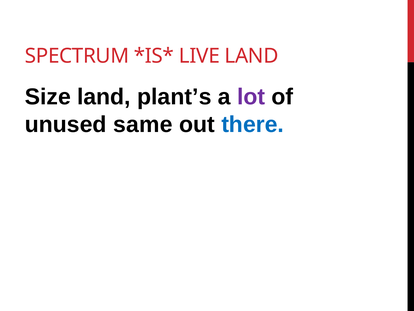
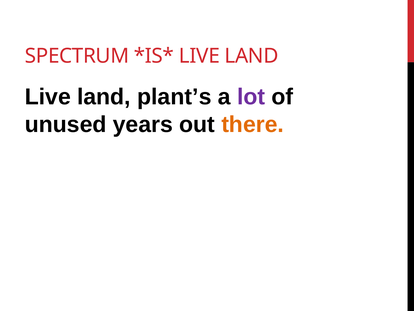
Size at (48, 97): Size -> Live
same: same -> years
there colour: blue -> orange
